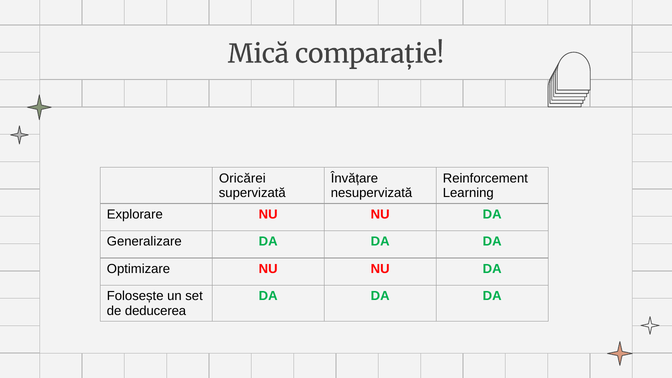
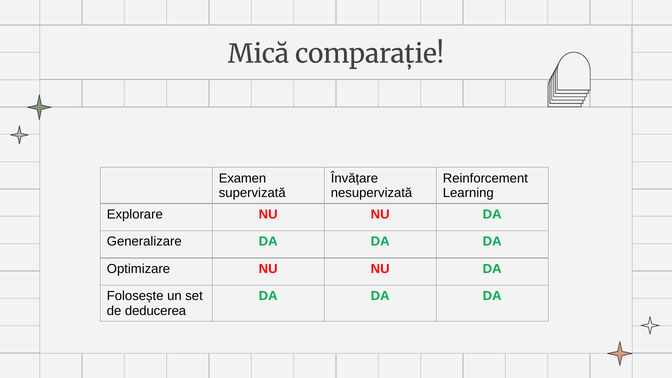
Oricărei: Oricărei -> Examen
